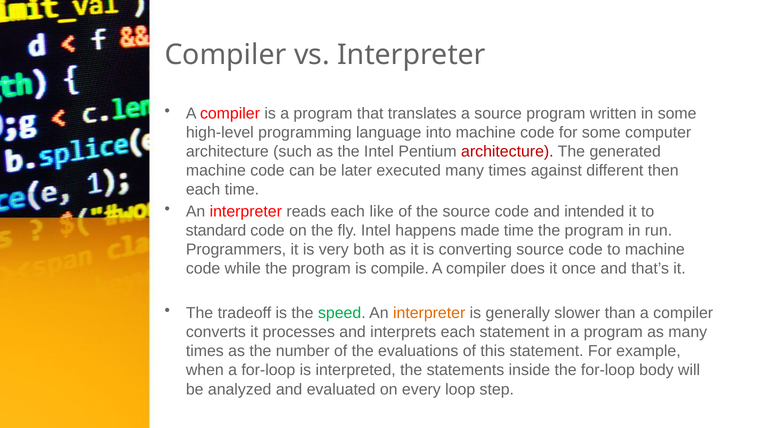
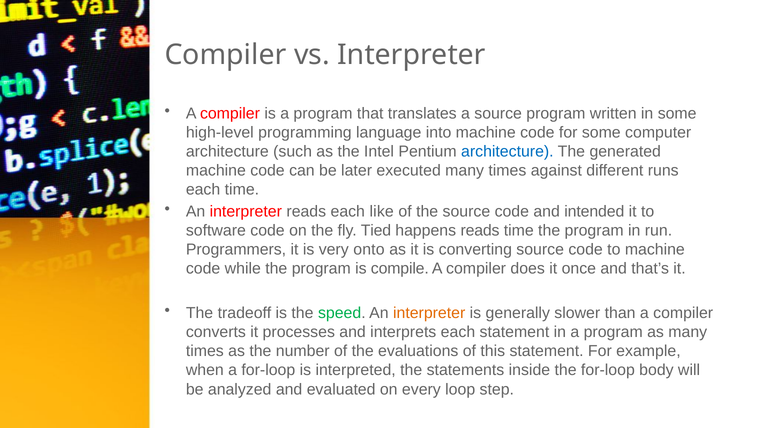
architecture at (507, 151) colour: red -> blue
then: then -> runs
standard: standard -> software
fly Intel: Intel -> Tied
happens made: made -> reads
both: both -> onto
